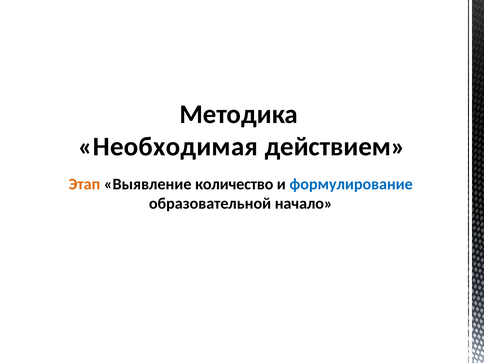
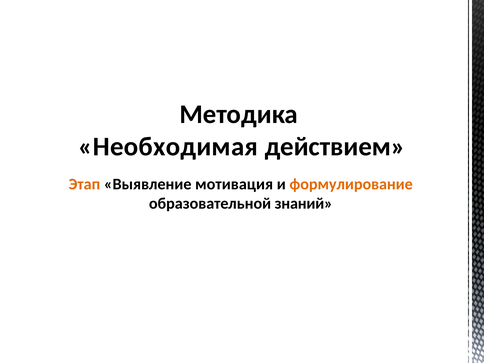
количество: количество -> мотивация
формулирование colour: blue -> orange
начало: начало -> знаний
